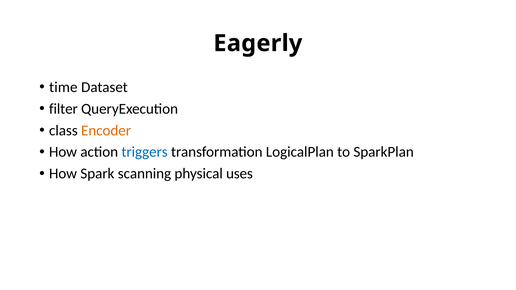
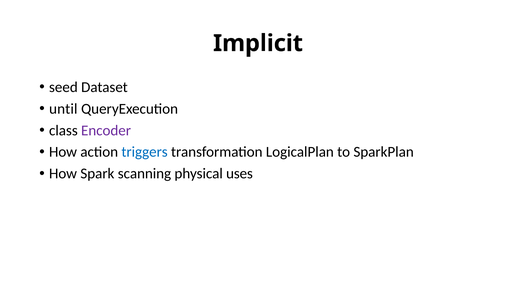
Eagerly: Eagerly -> Implicit
time: time -> seed
filter: filter -> until
Encoder colour: orange -> purple
